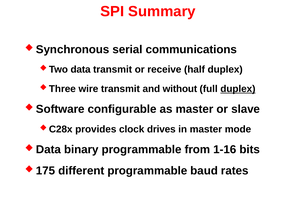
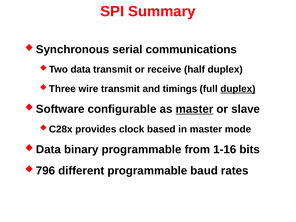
without: without -> timings
master at (195, 109) underline: none -> present
drives: drives -> based
175: 175 -> 796
